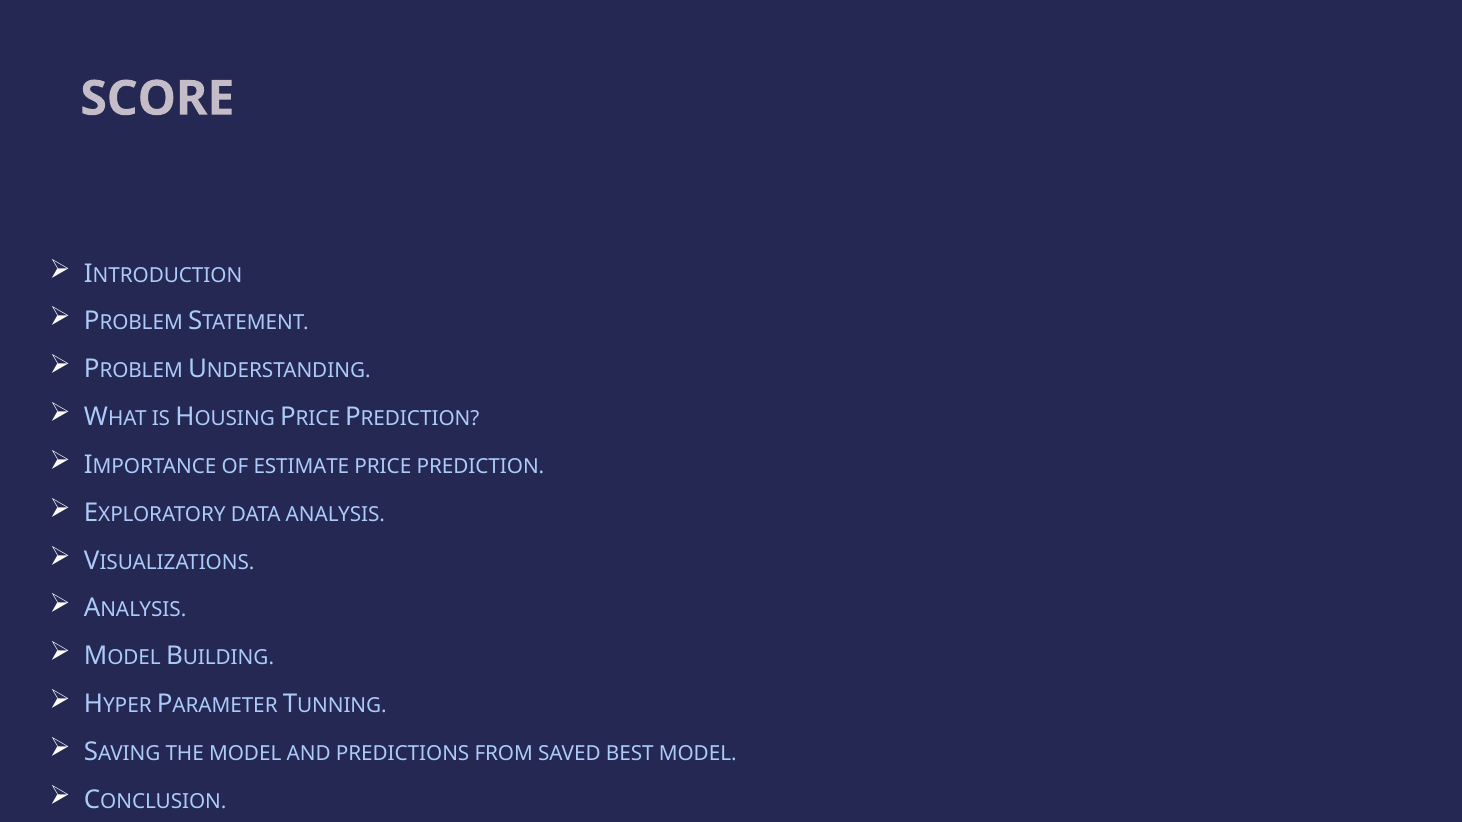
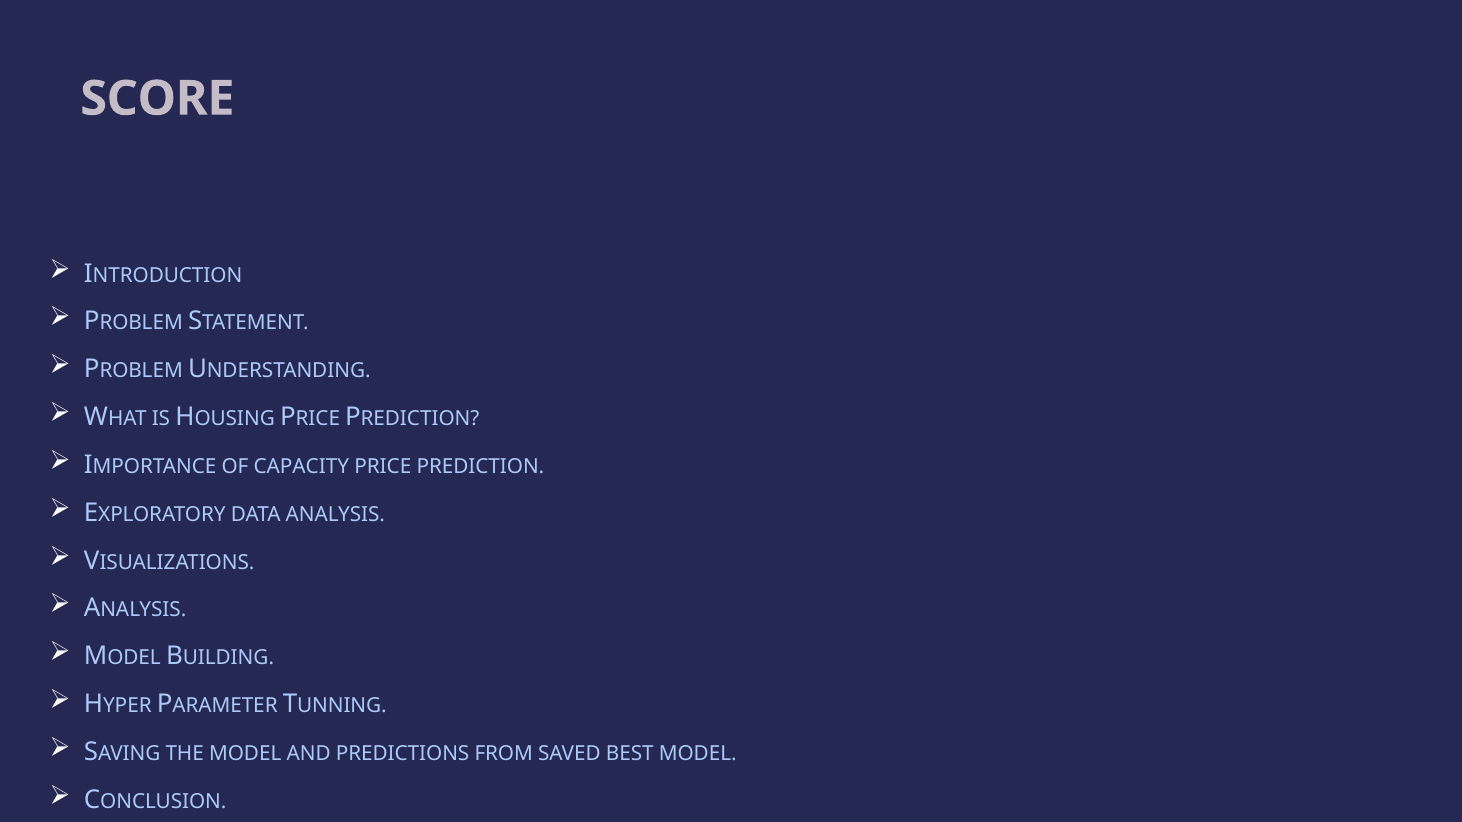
ESTIMATE: ESTIMATE -> CAPACITY
